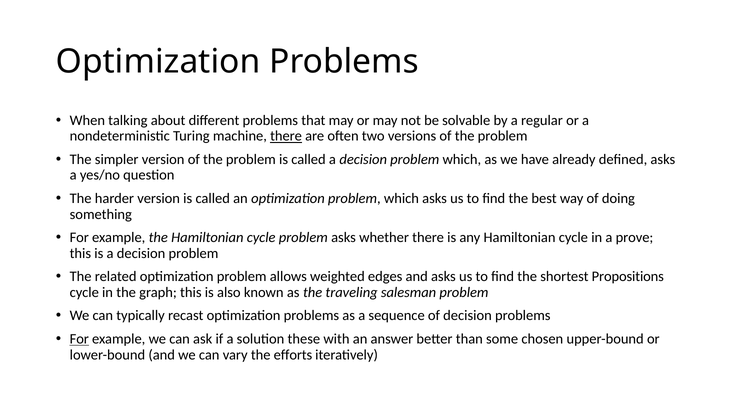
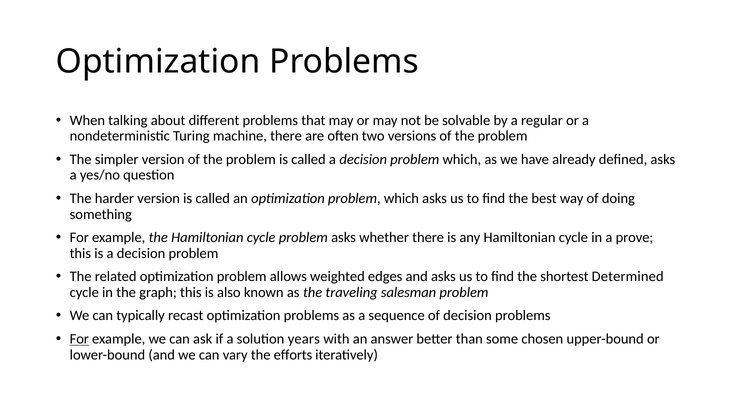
there at (286, 136) underline: present -> none
Propositions: Propositions -> Determined
these: these -> years
